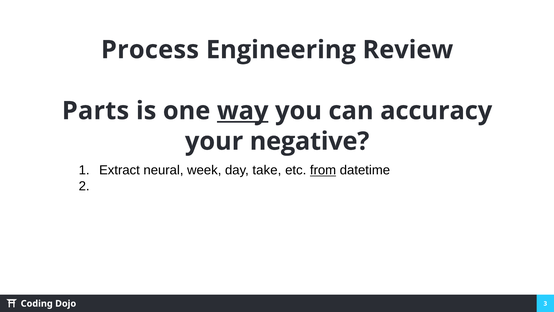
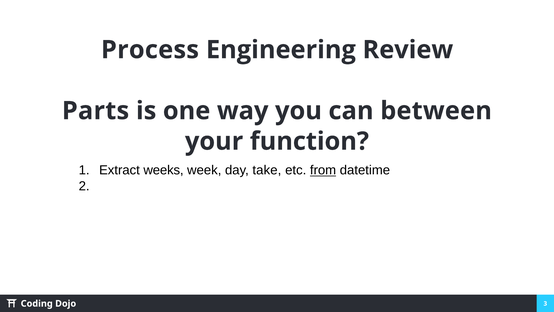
way underline: present -> none
accuracy: accuracy -> between
negative: negative -> function
neural: neural -> weeks
